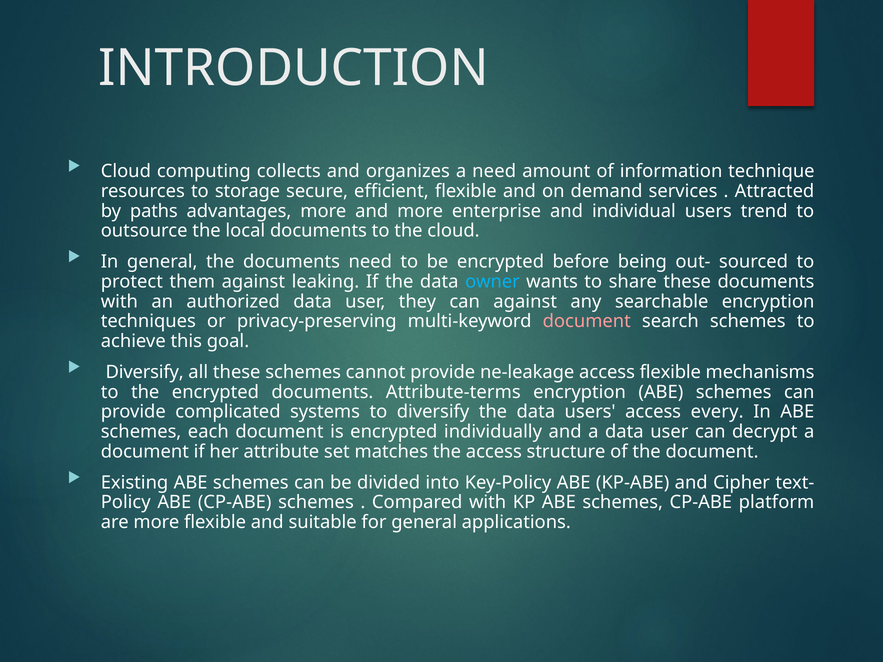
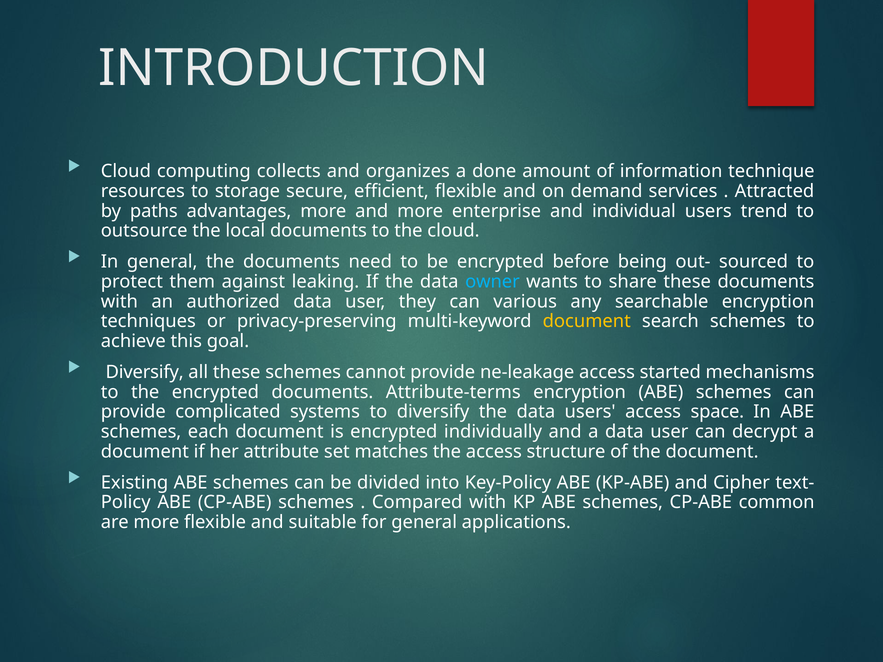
a need: need -> done
can against: against -> various
document at (587, 321) colour: pink -> yellow
access flexible: flexible -> started
every: every -> space
platform: platform -> common
